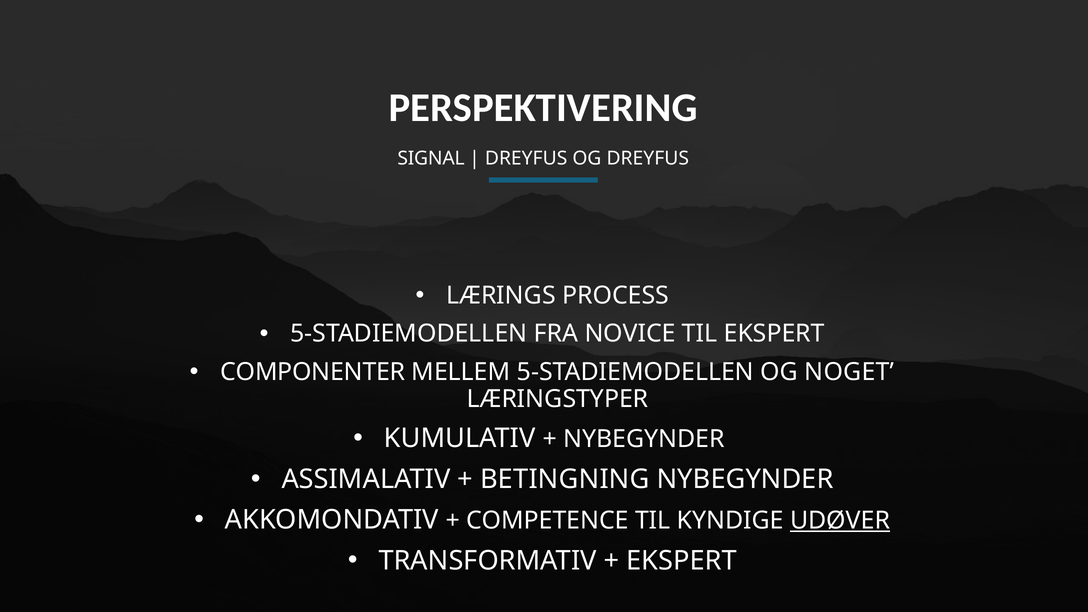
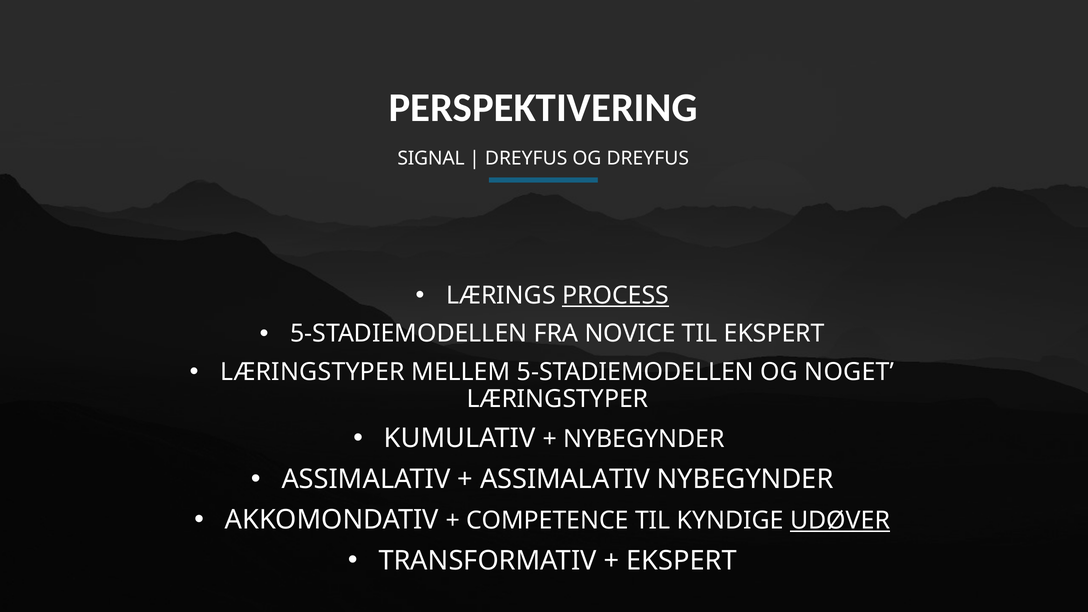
PROCESS underline: none -> present
COMPONENTER at (313, 372): COMPONENTER -> LÆRINGSTYPER
BETINGNING at (565, 479): BETINGNING -> ASSIMALATIV
